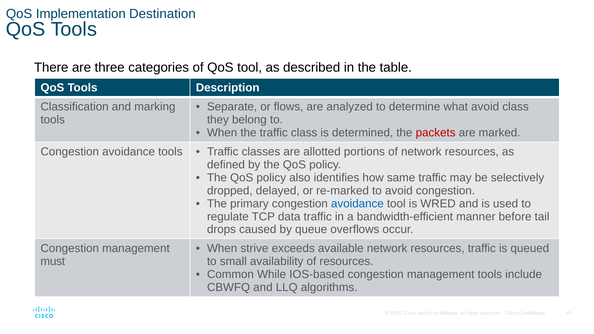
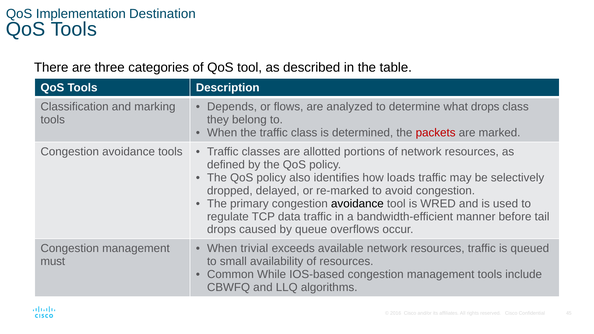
Separate: Separate -> Depends
what avoid: avoid -> drops
same: same -> loads
avoidance at (357, 204) colour: blue -> black
strive: strive -> trivial
